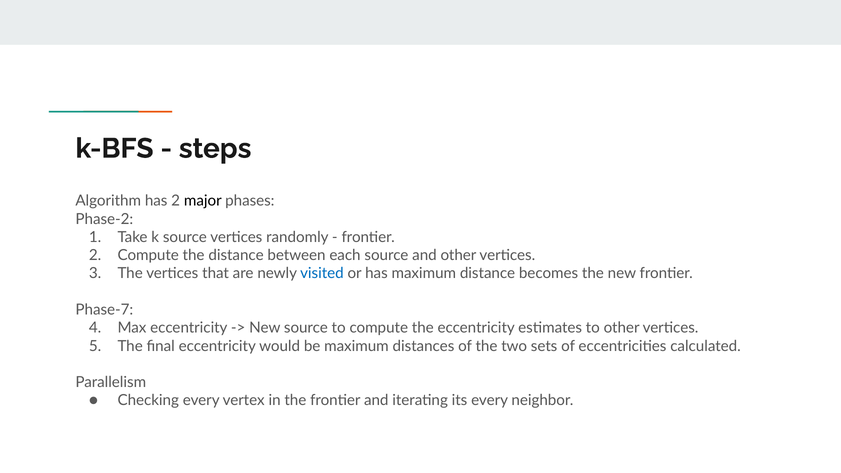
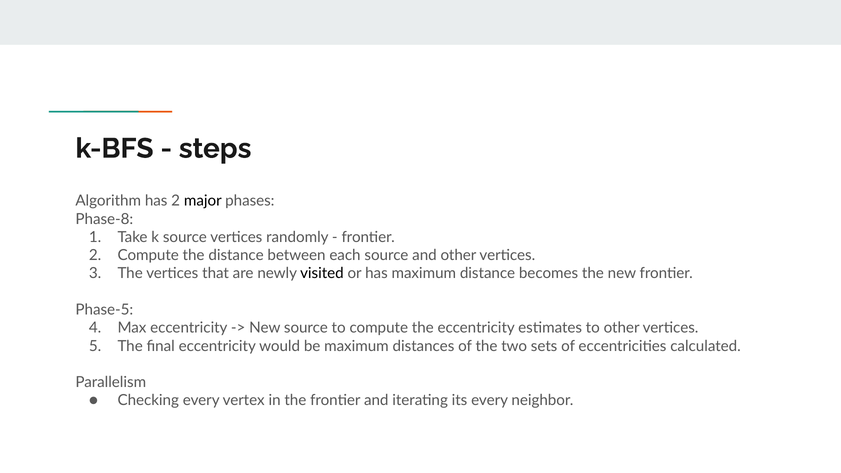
Phase-2: Phase-2 -> Phase-8
visited colour: blue -> black
Phase-7: Phase-7 -> Phase-5
